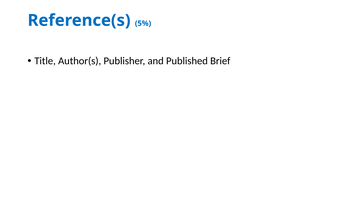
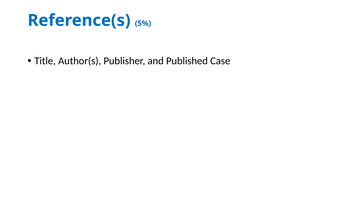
Brief: Brief -> Case
